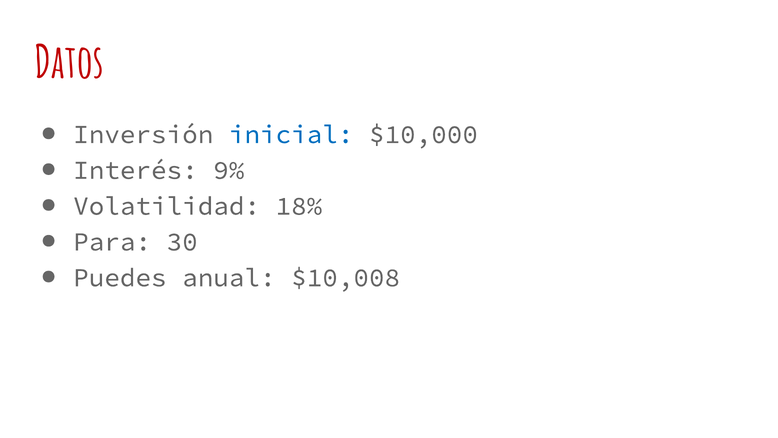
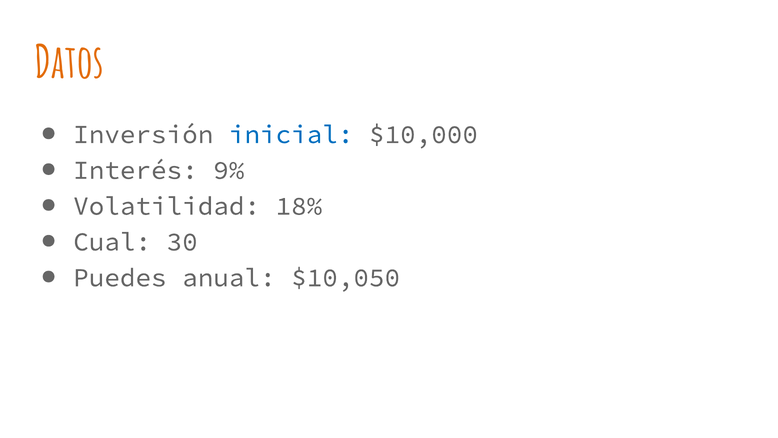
Datos colour: red -> orange
Para: Para -> Cual
$10,008: $10,008 -> $10,050
